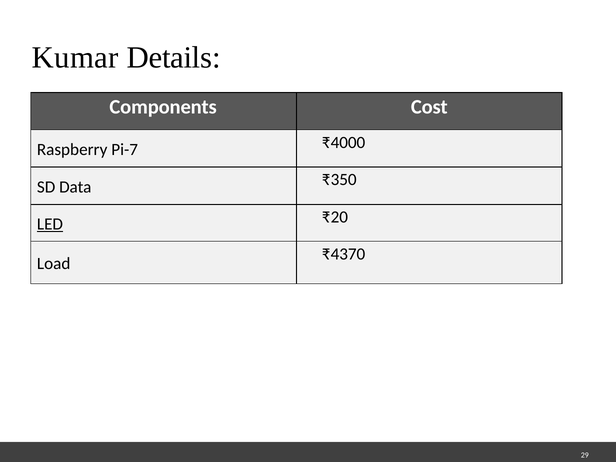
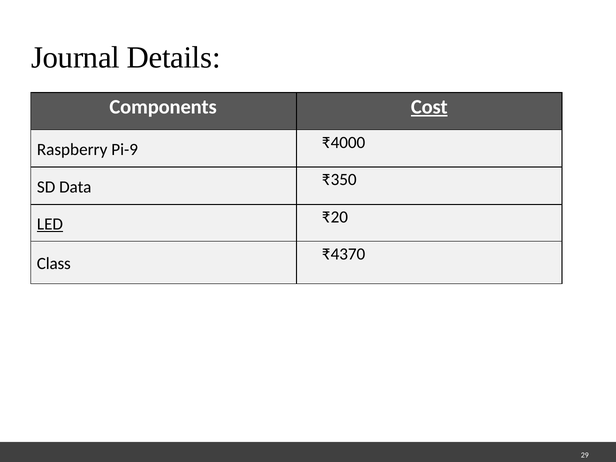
Kumar: Kumar -> Journal
Cost underline: none -> present
Pi-7: Pi-7 -> Pi-9
Load: Load -> Class
